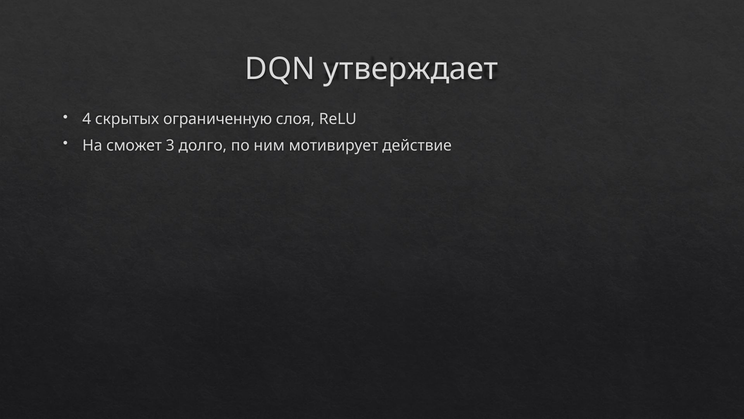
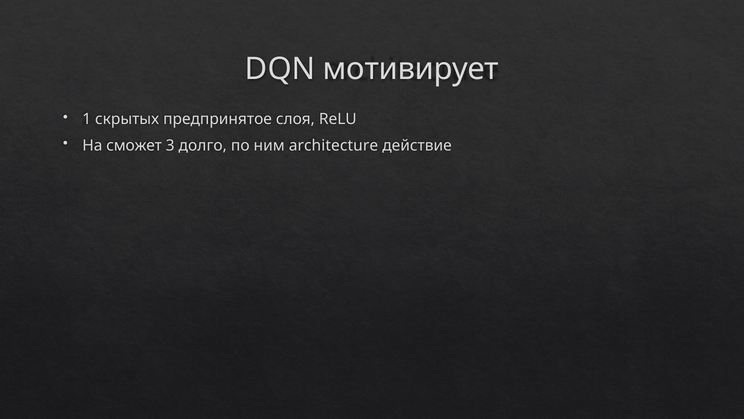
утверждает: утверждает -> мотивирует
4: 4 -> 1
ограниченную: ограниченную -> предпринятое
мотивирует: мотивирует -> architecture
